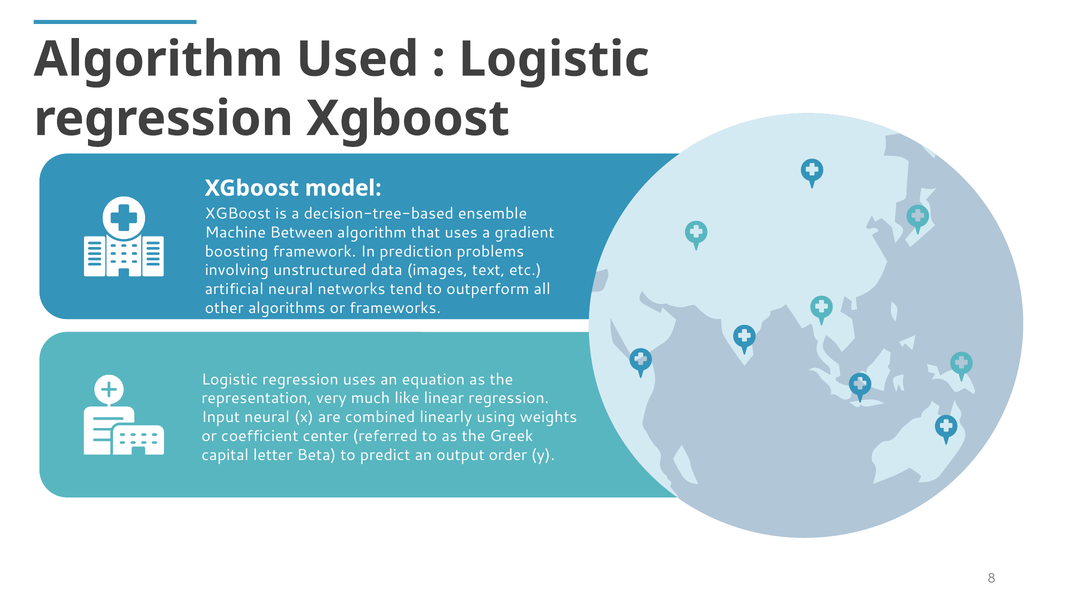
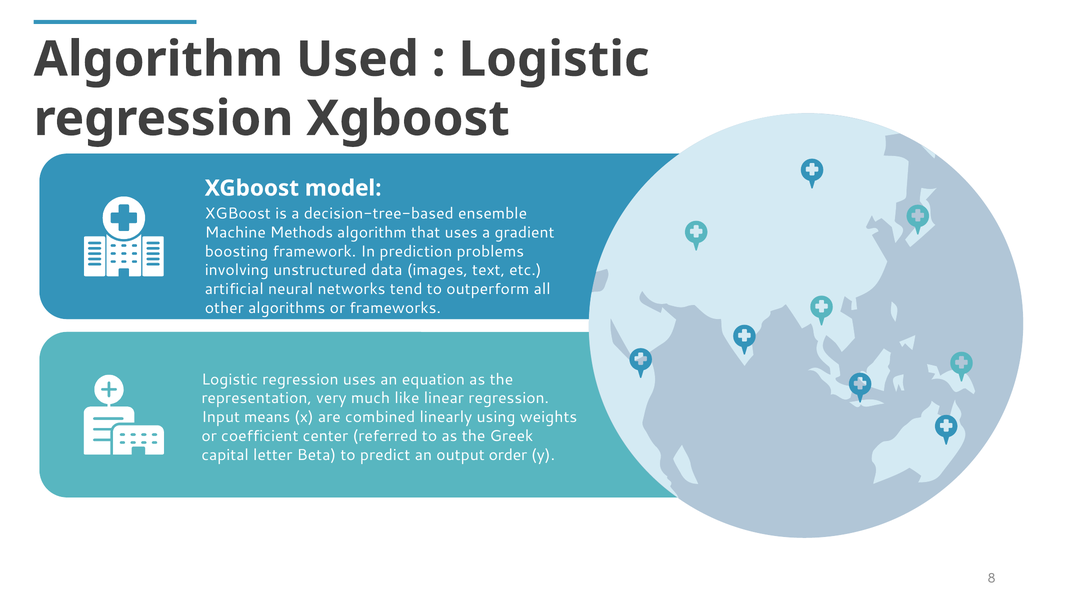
Between: Between -> Methods
Input neural: neural -> means
